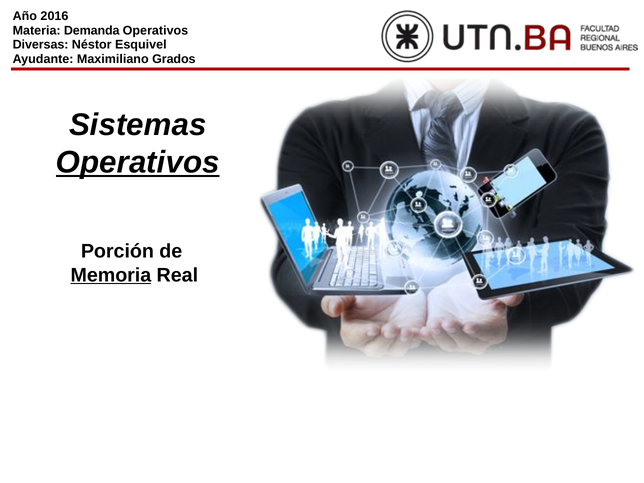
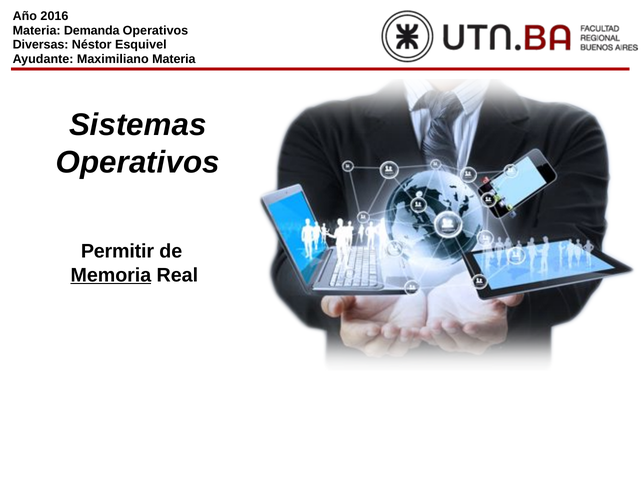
Maximiliano Grados: Grados -> Materia
Operativos at (138, 162) underline: present -> none
Porción: Porción -> Permitir
